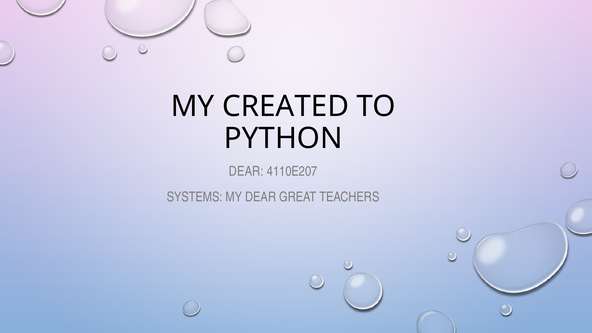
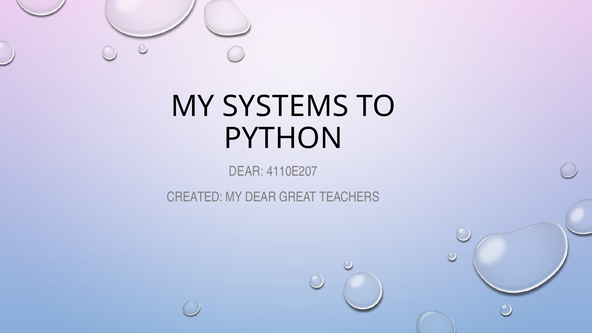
CREATED: CREATED -> SYSTEMS
SYSTEMS: SYSTEMS -> CREATED
